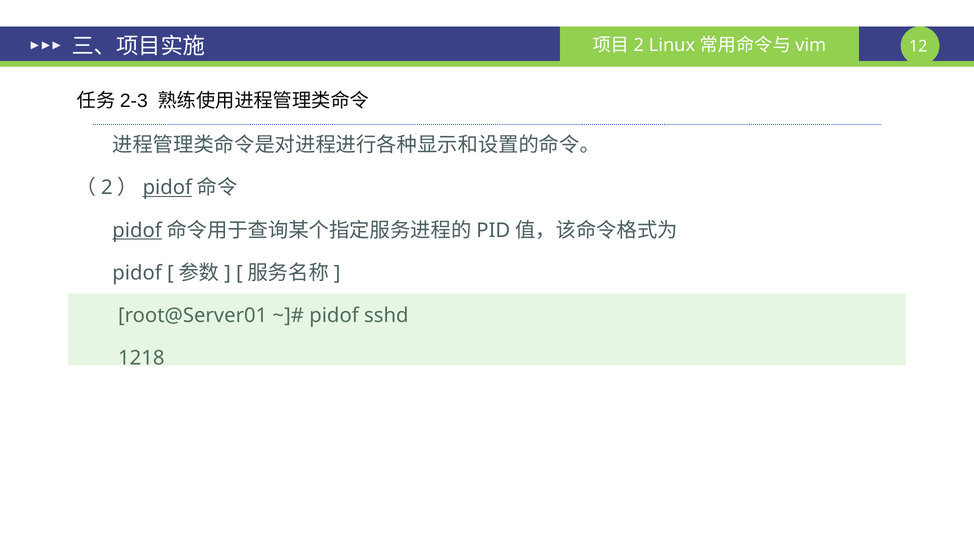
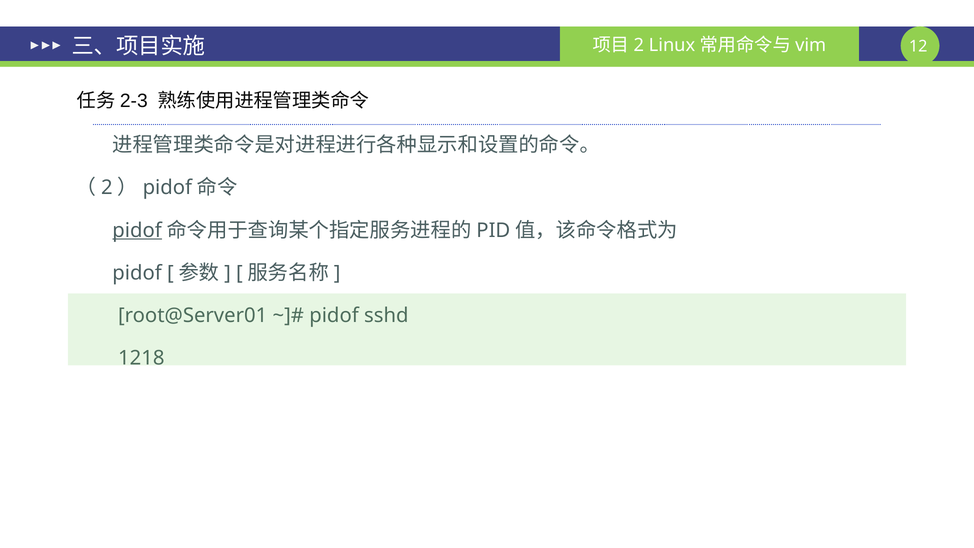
pidof at (167, 188) underline: present -> none
